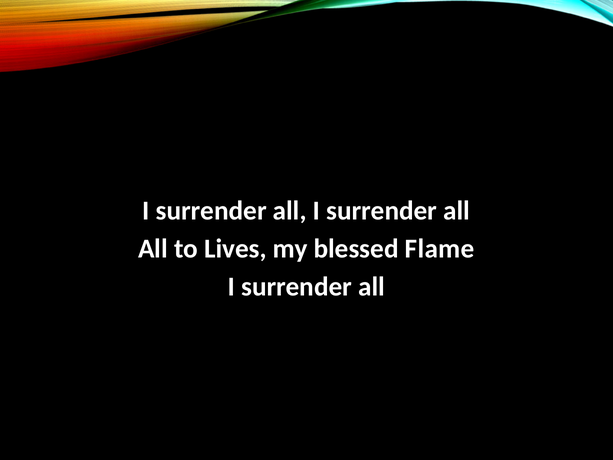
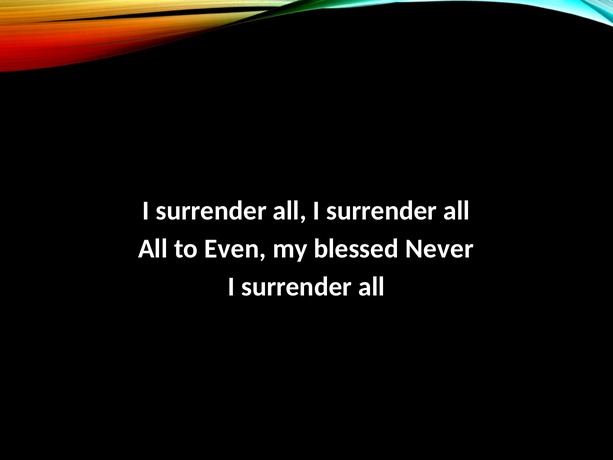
Lives: Lives -> Even
Flame: Flame -> Never
